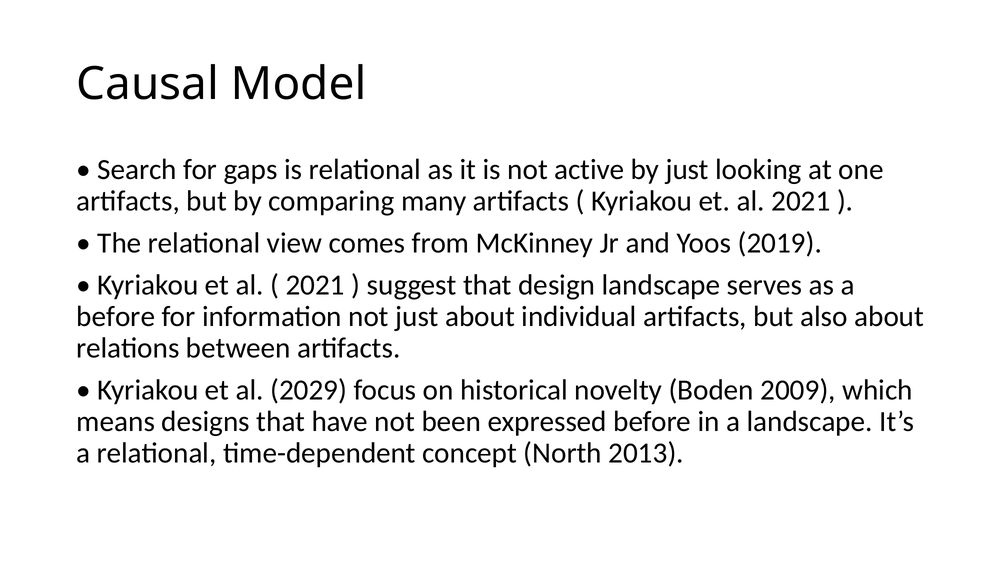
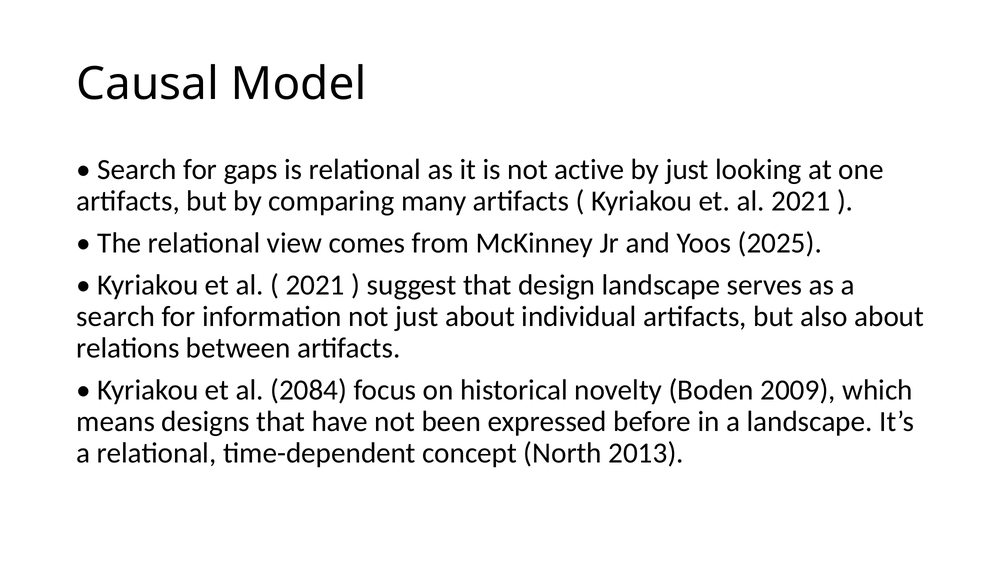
2019: 2019 -> 2025
before at (116, 316): before -> search
2029: 2029 -> 2084
